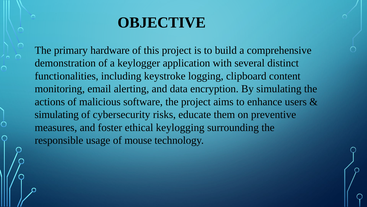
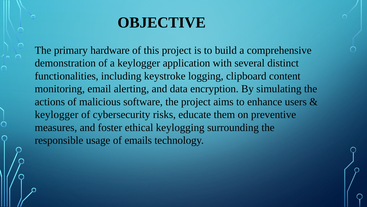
simulating at (57, 114): simulating -> keylogger
mouse: mouse -> emails
